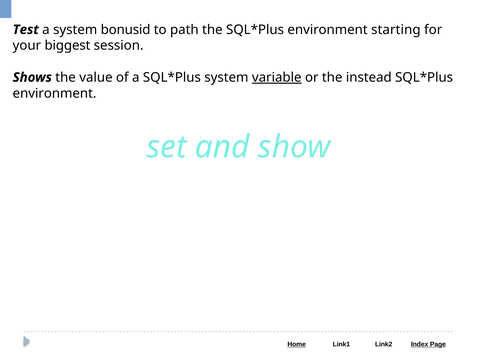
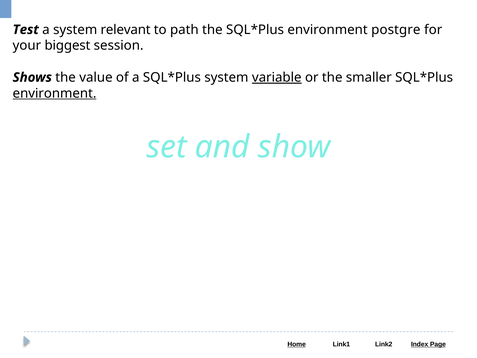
bonusid: bonusid -> relevant
starting: starting -> postgre
instead: instead -> smaller
environment at (55, 93) underline: none -> present
